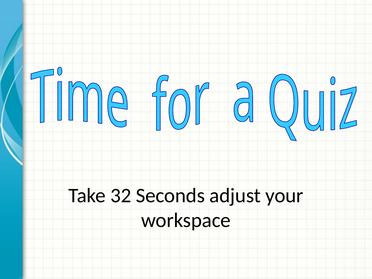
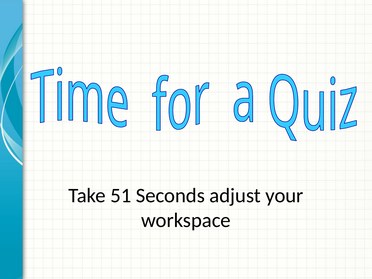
32: 32 -> 51
